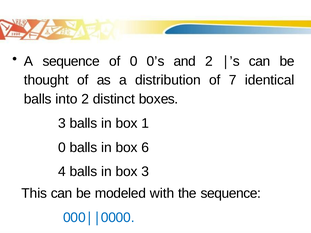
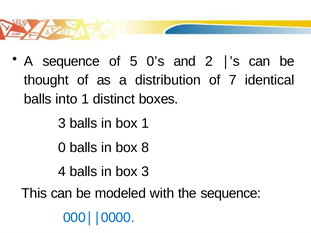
of 0: 0 -> 5
into 2: 2 -> 1
6: 6 -> 8
